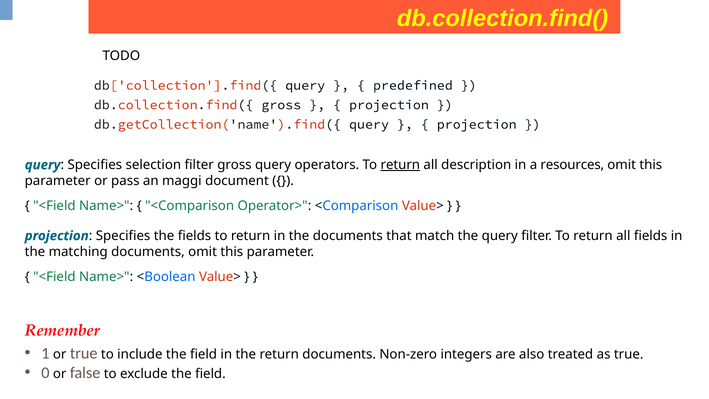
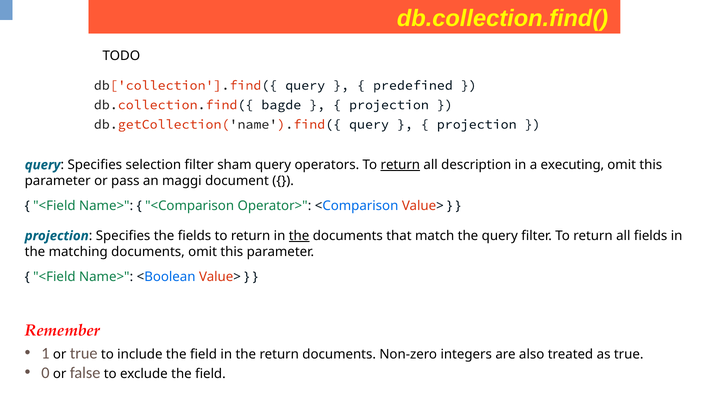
db.collection.find({ gross: gross -> bagde
filter gross: gross -> sham
resources: resources -> executing
the at (299, 236) underline: none -> present
